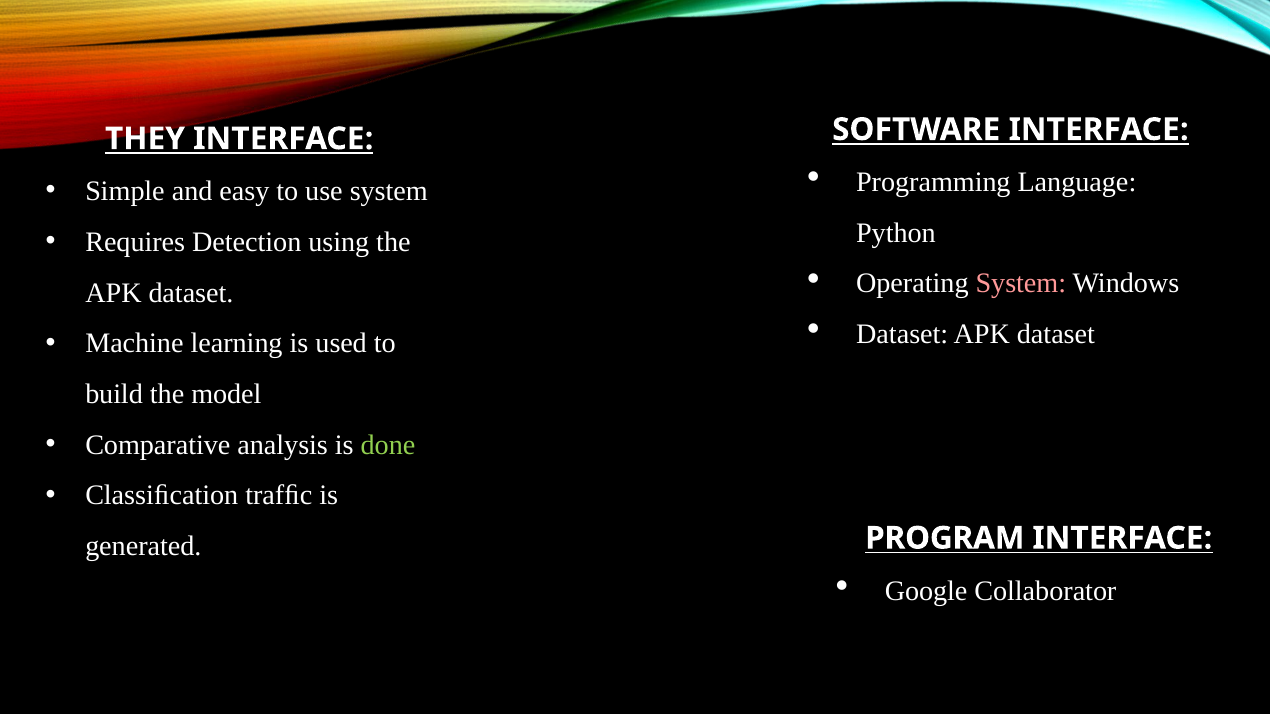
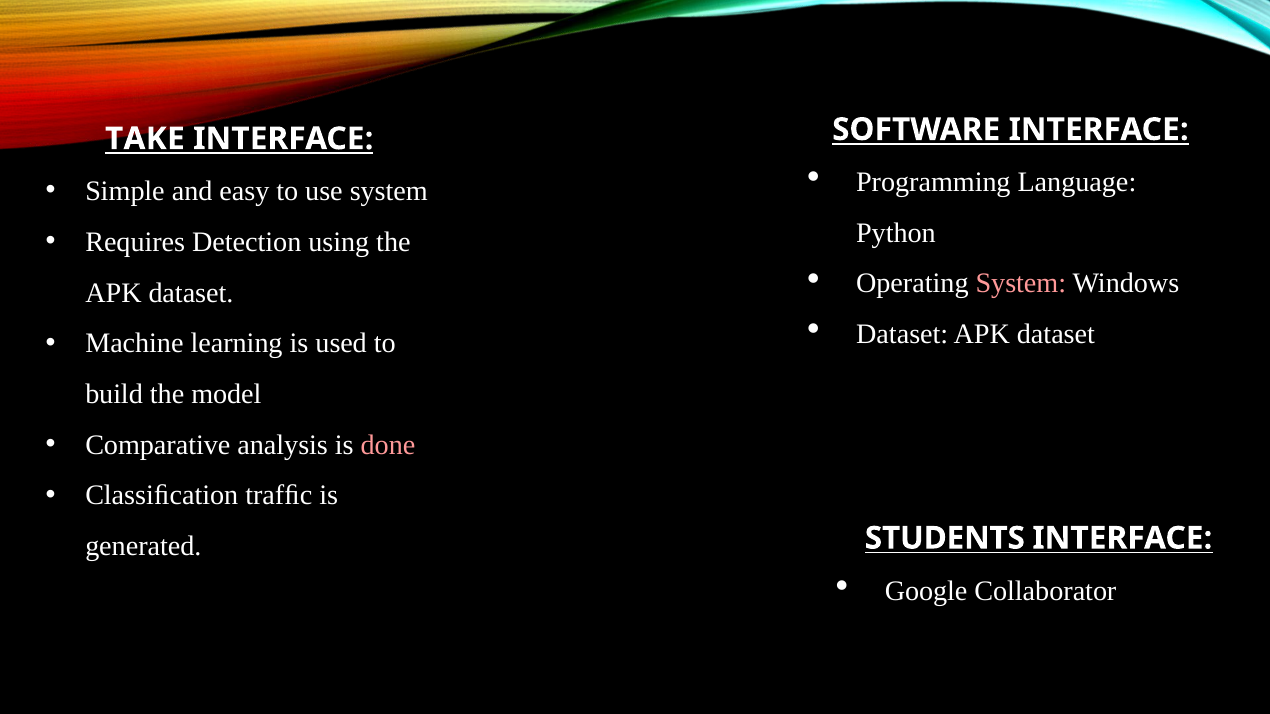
THEY: THEY -> TAKE
done colour: light green -> pink
PROGRAM: PROGRAM -> STUDENTS
